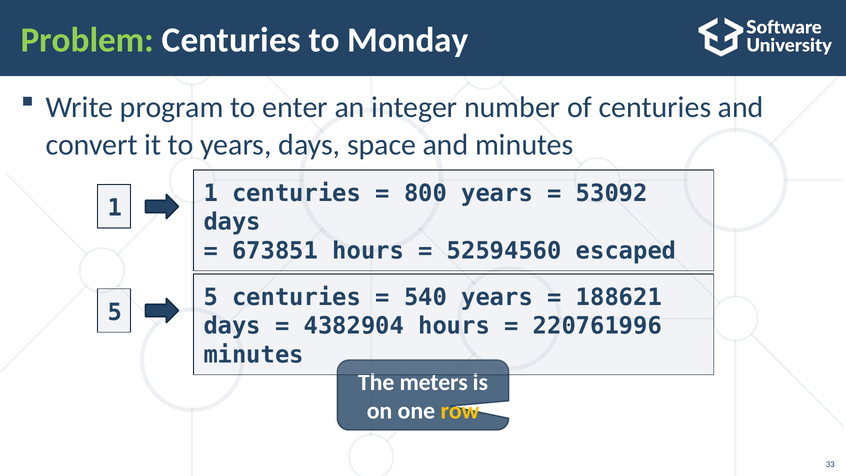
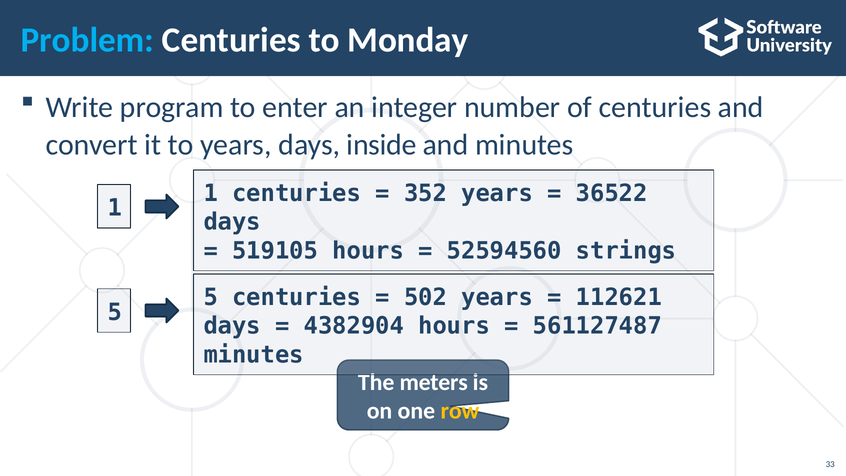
Problem colour: light green -> light blue
space: space -> inside
800: 800 -> 352
53092: 53092 -> 36522
673851: 673851 -> 519105
escaped: escaped -> strings
540: 540 -> 502
188621: 188621 -> 112621
220761996: 220761996 -> 561127487
